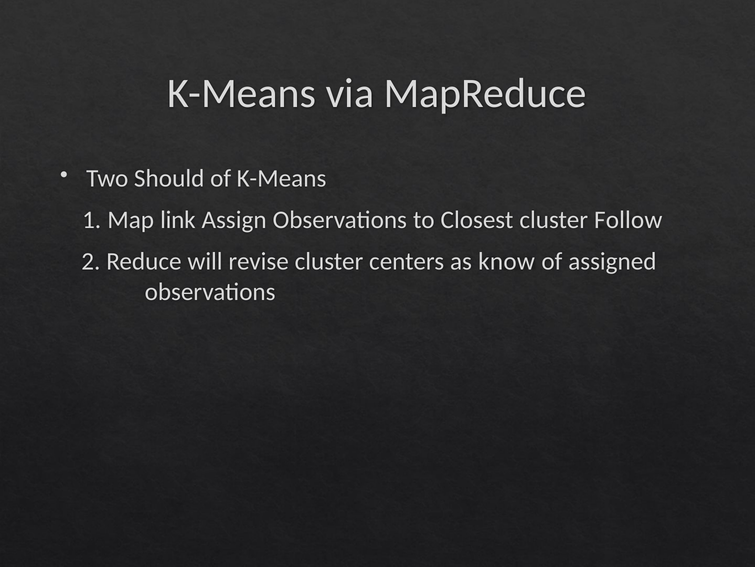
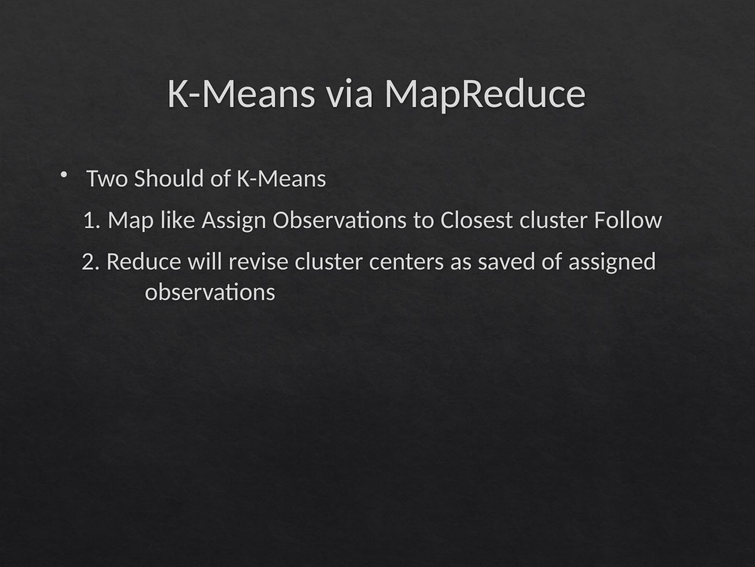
link: link -> like
know: know -> saved
